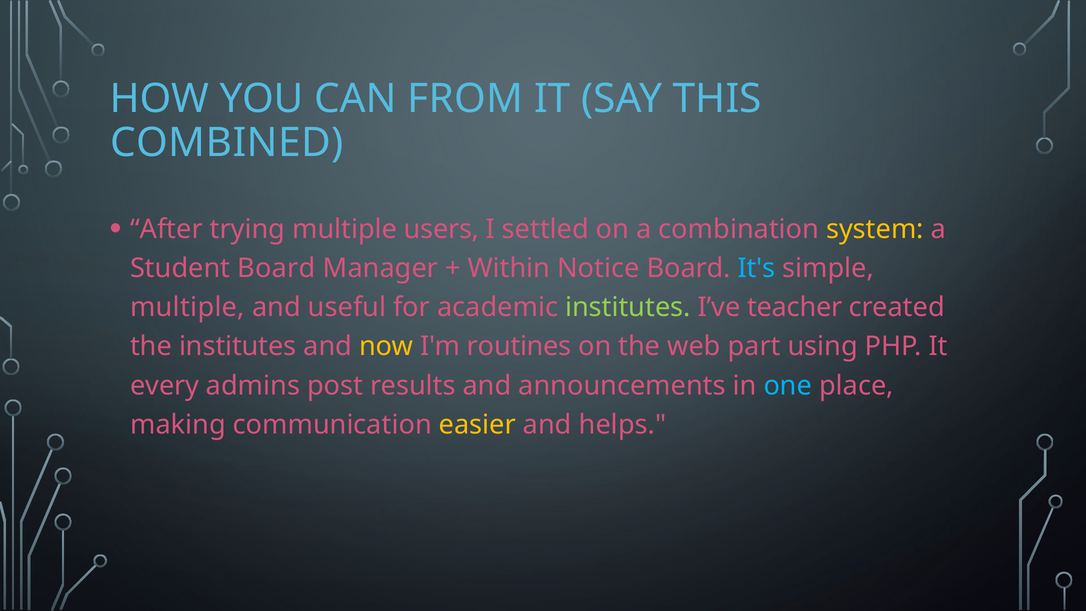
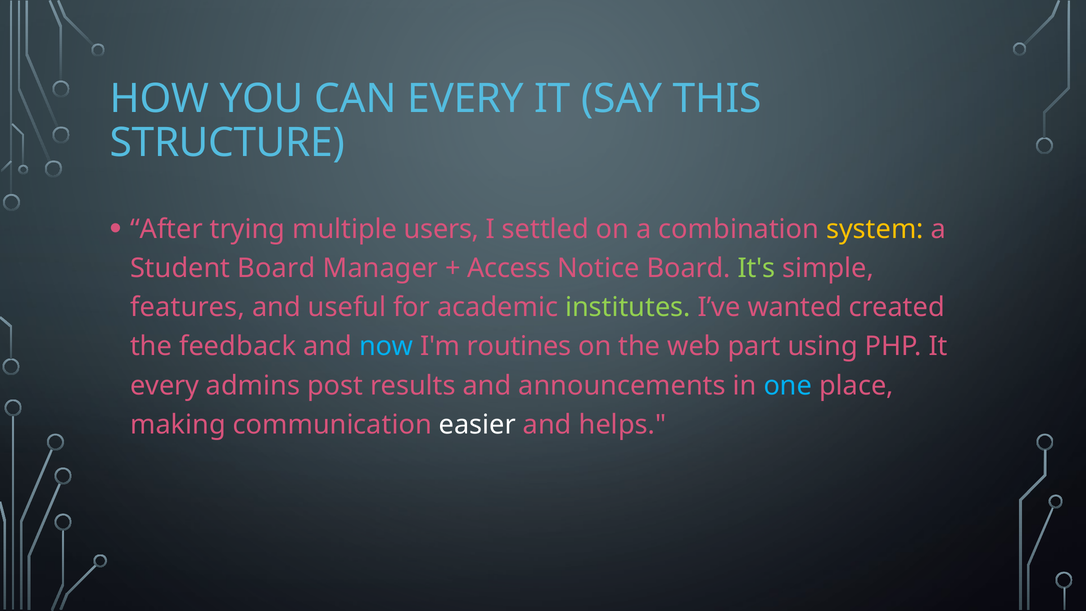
CAN FROM: FROM -> EVERY
COMBINED: COMBINED -> STRUCTURE
Within: Within -> Access
It's colour: light blue -> light green
multiple at (188, 307): multiple -> features
teacher: teacher -> wanted
the institutes: institutes -> feedback
now colour: yellow -> light blue
easier colour: yellow -> white
